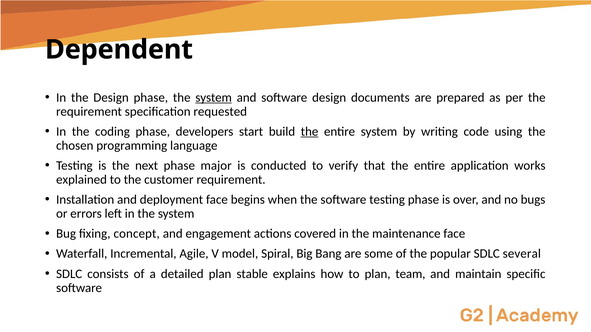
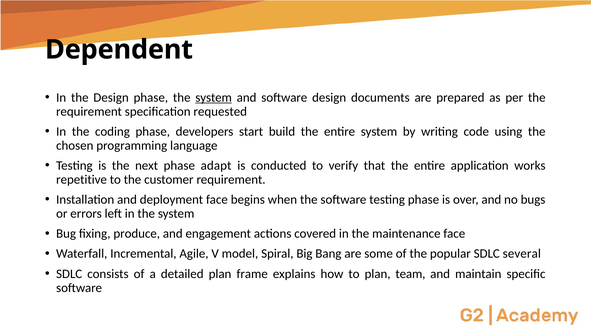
the at (310, 132) underline: present -> none
major: major -> adapt
explained: explained -> repetitive
concept: concept -> produce
stable: stable -> frame
